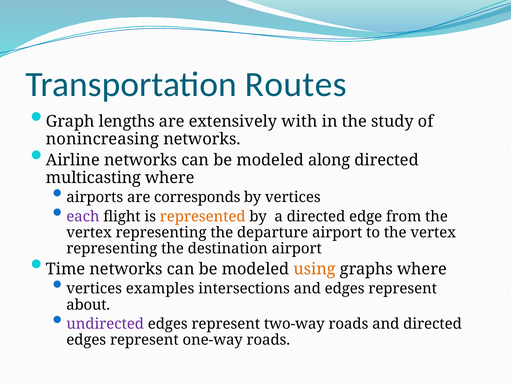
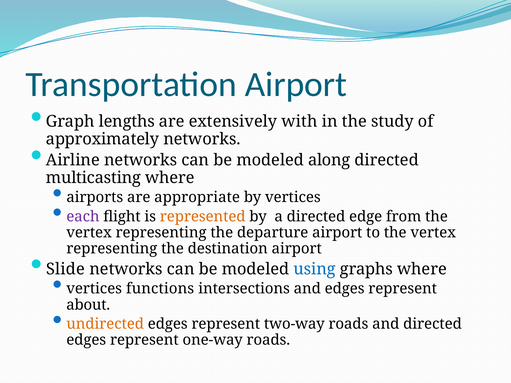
Transportation Routes: Routes -> Airport
nonincreasing: nonincreasing -> approximately
corresponds: corresponds -> appropriate
Time: Time -> Slide
using colour: orange -> blue
examples: examples -> functions
undirected colour: purple -> orange
